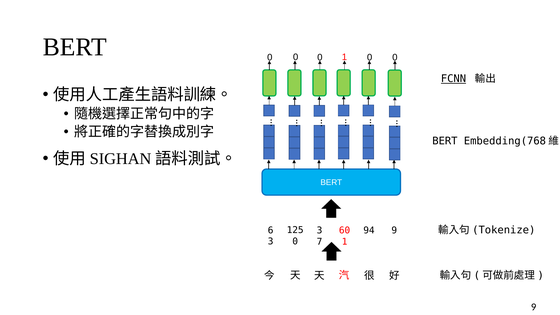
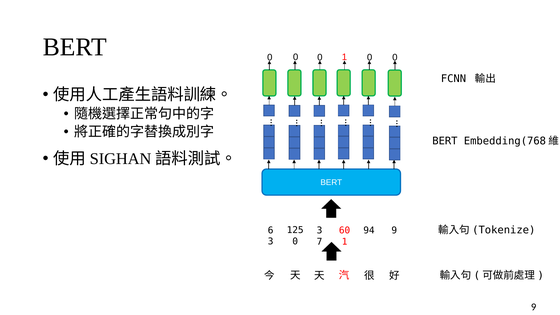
FCNN underline: present -> none
